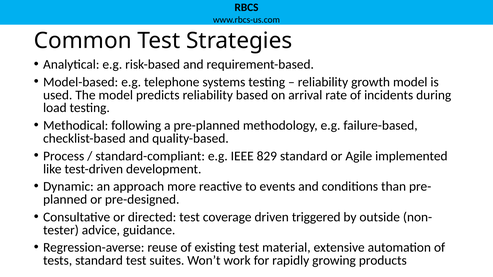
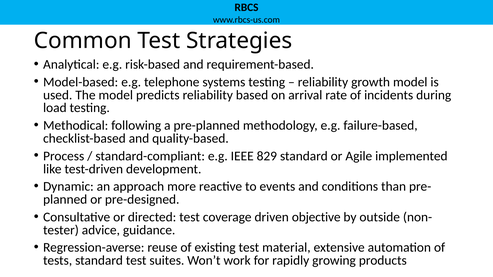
triggered: triggered -> objective
